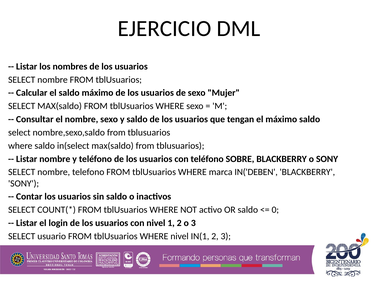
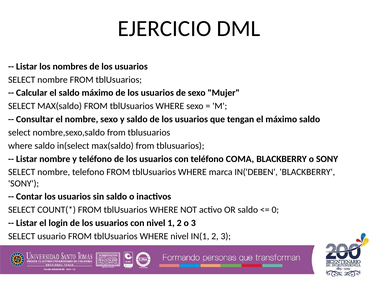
SOBRE: SOBRE -> COMA
